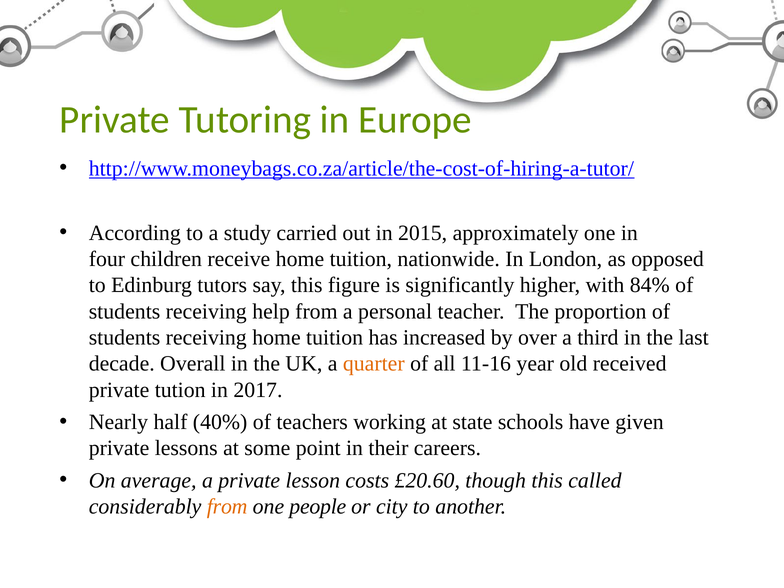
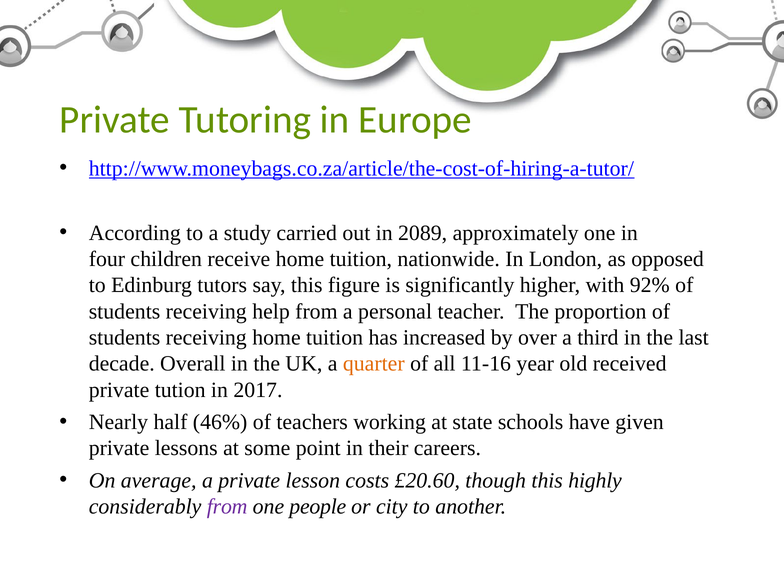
2015: 2015 -> 2089
84%: 84% -> 92%
40%: 40% -> 46%
called: called -> highly
from at (227, 507) colour: orange -> purple
